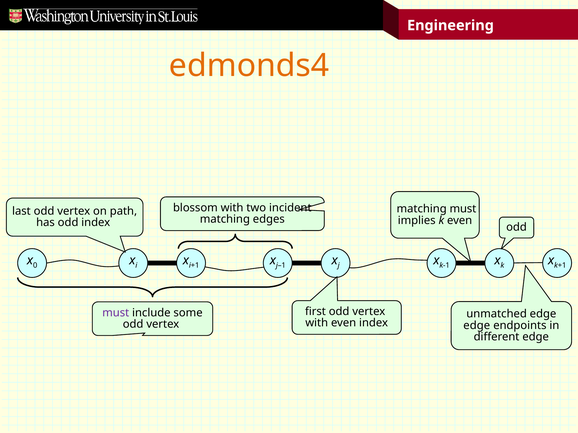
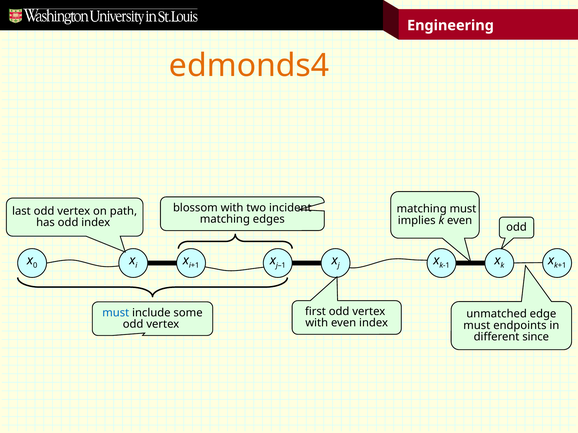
must at (116, 313) colour: purple -> blue
edge at (477, 326): edge -> must
different edge: edge -> since
